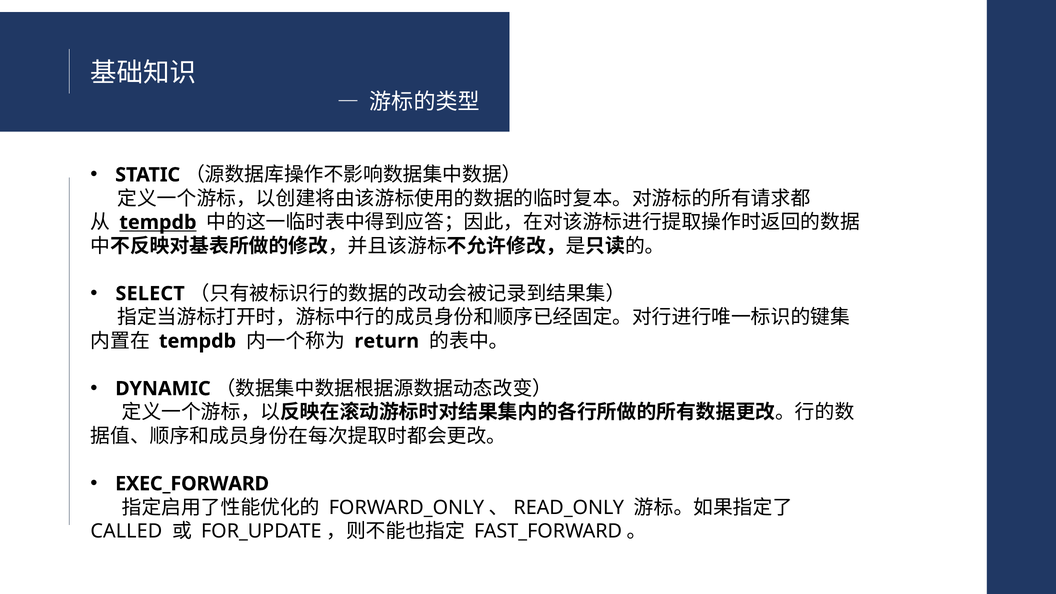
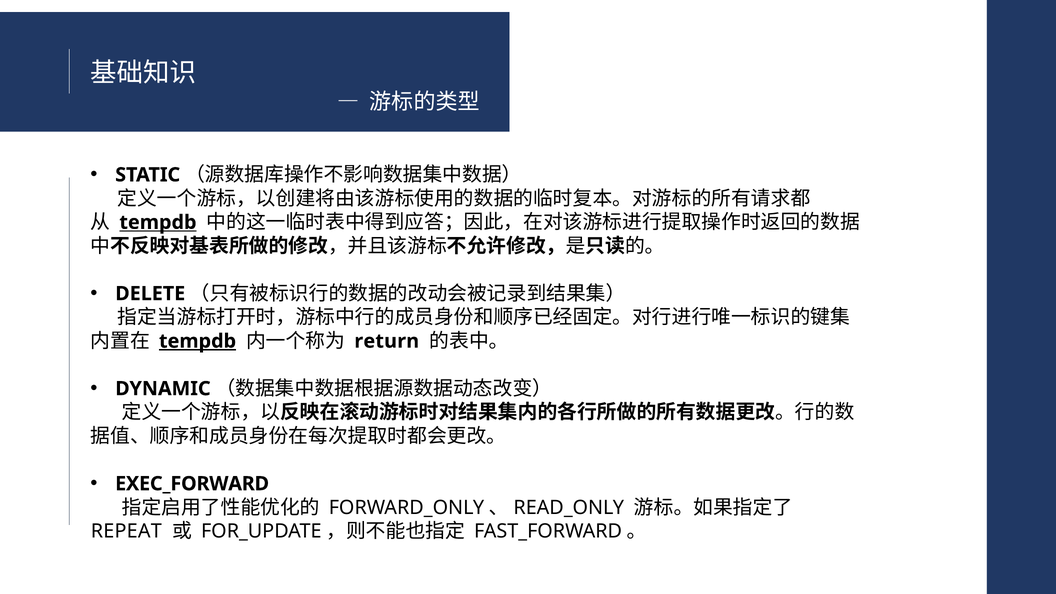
SELECT: SELECT -> DELETE
tempdb at (198, 341) underline: none -> present
CALLED: CALLED -> REPEAT
